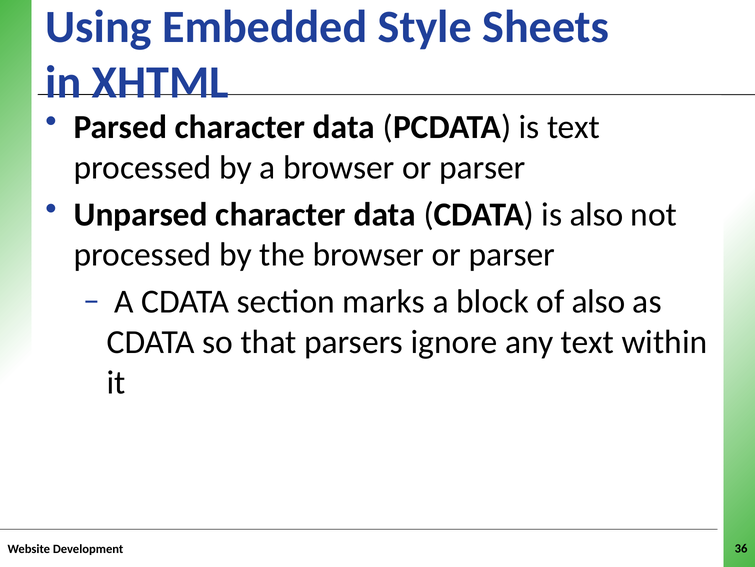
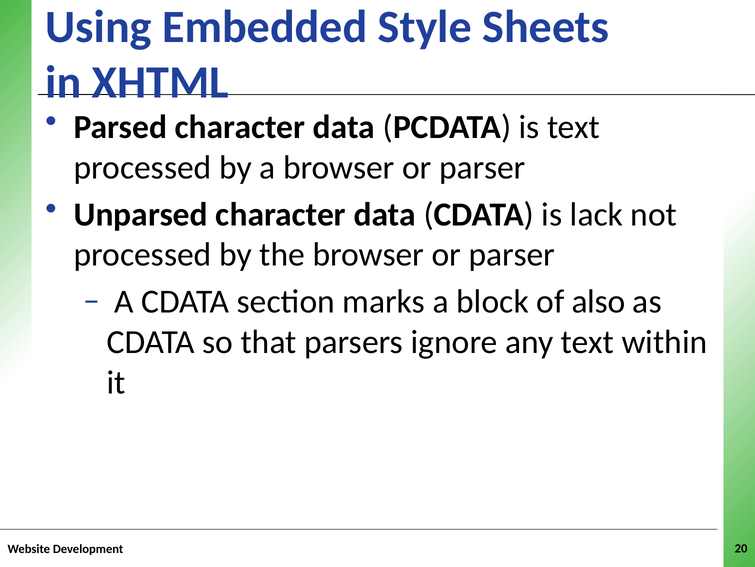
is also: also -> lack
36: 36 -> 20
